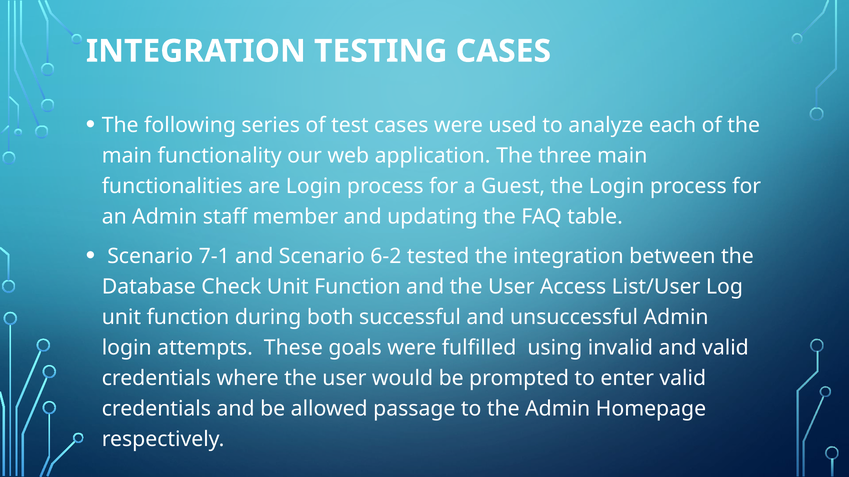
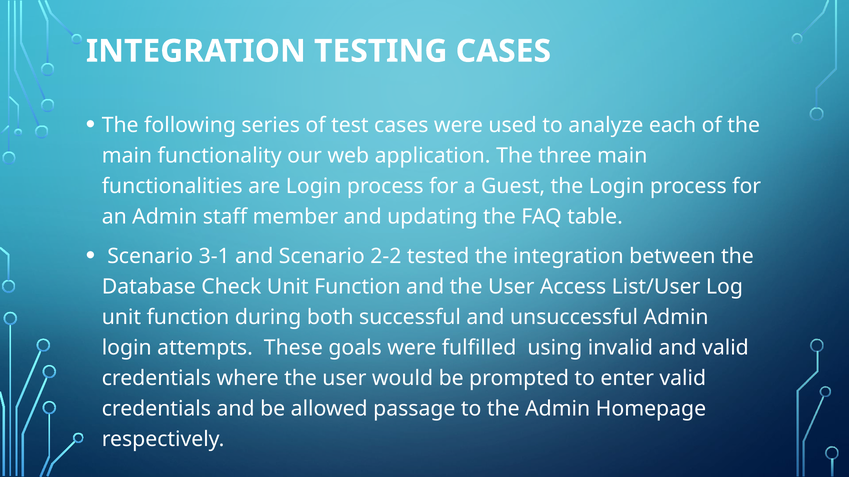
7-1: 7-1 -> 3-1
6-2: 6-2 -> 2-2
